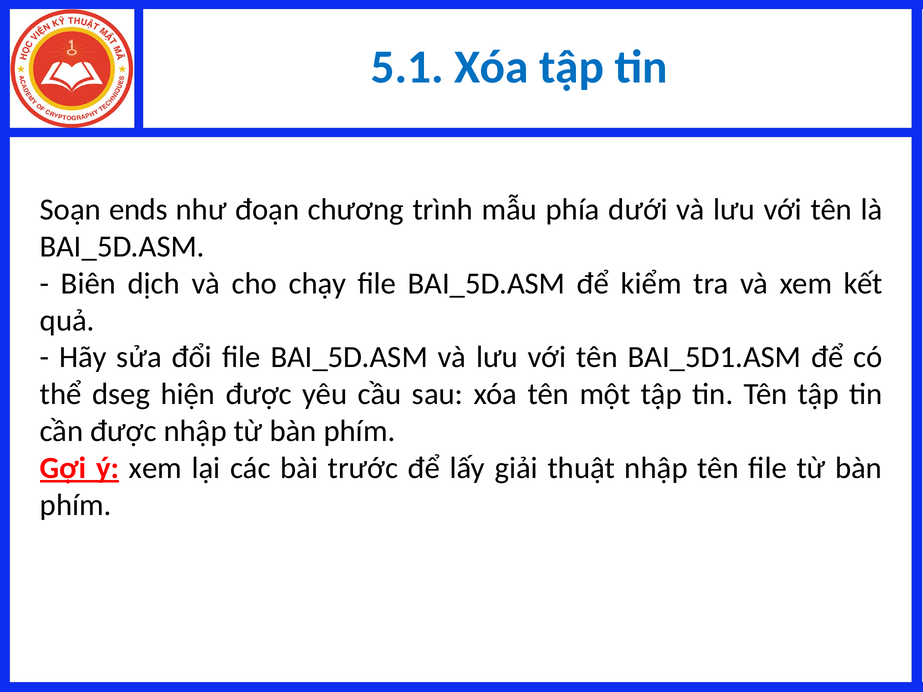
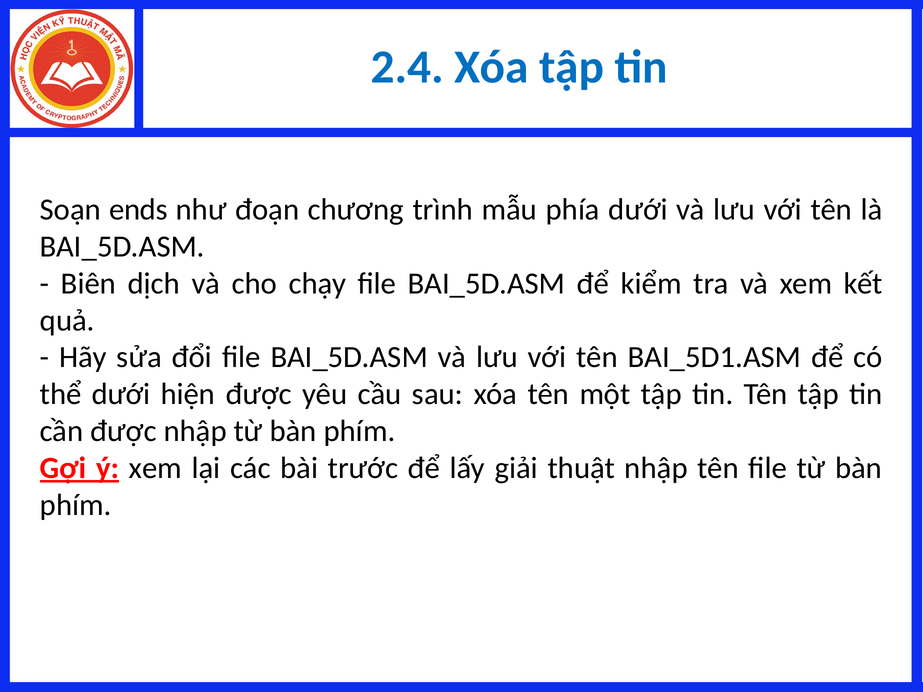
5.1: 5.1 -> 2.4
thể dseg: dseg -> dưới
